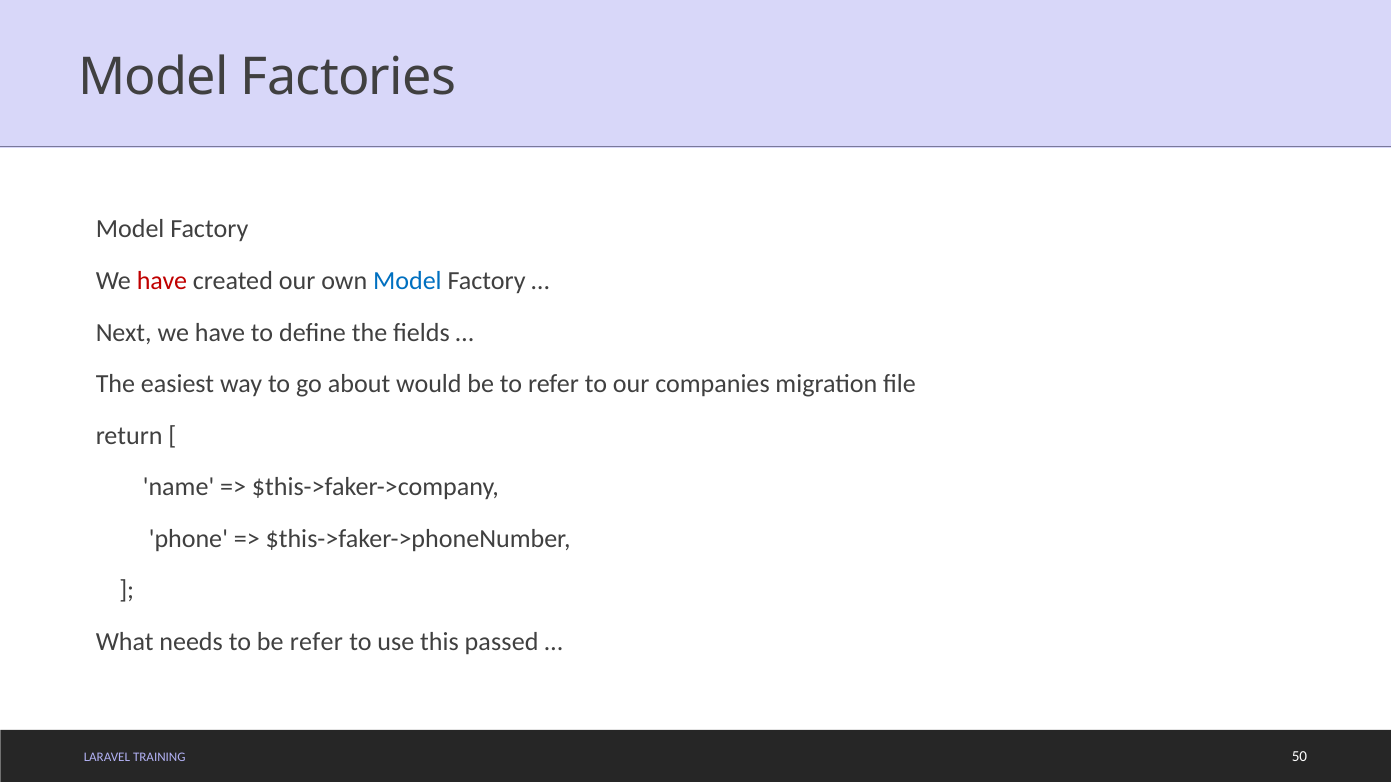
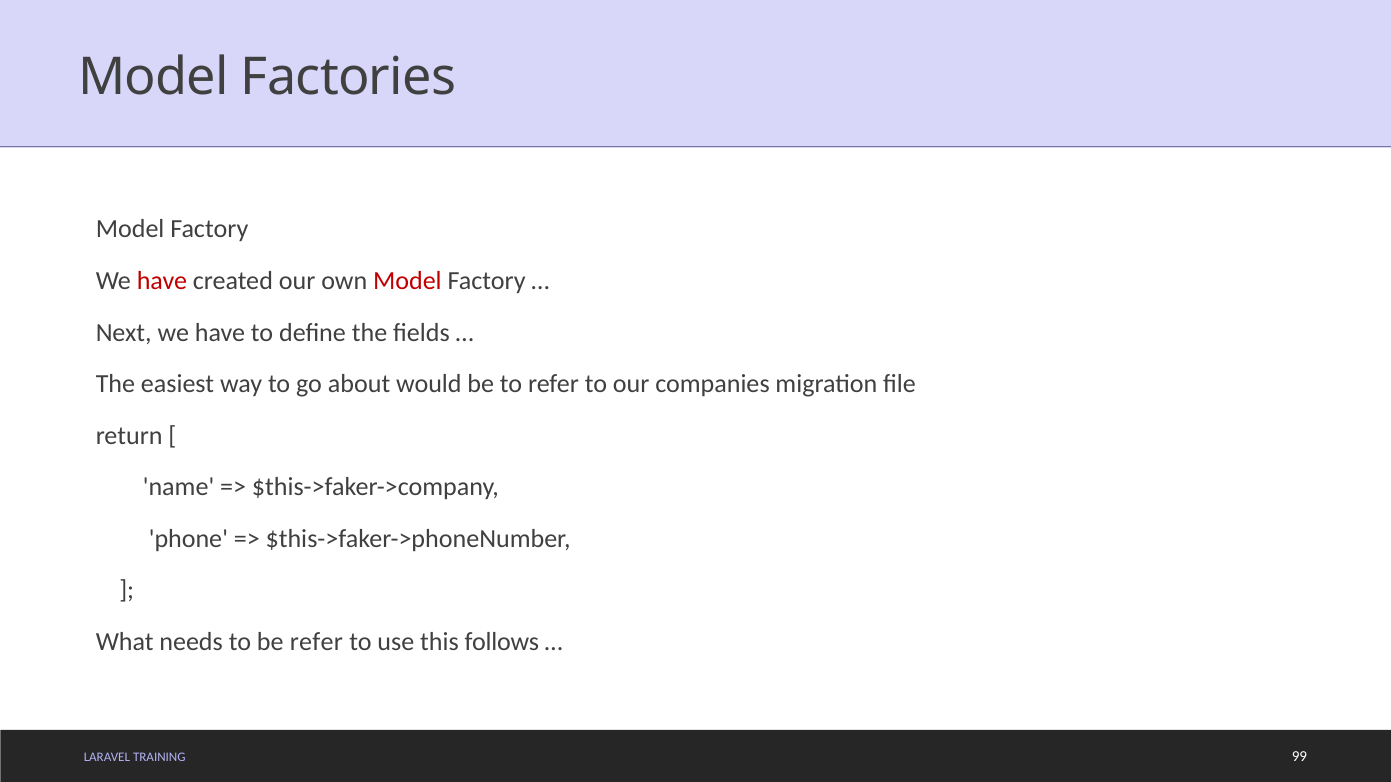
Model at (407, 281) colour: blue -> red
passed: passed -> follows
50: 50 -> 99
